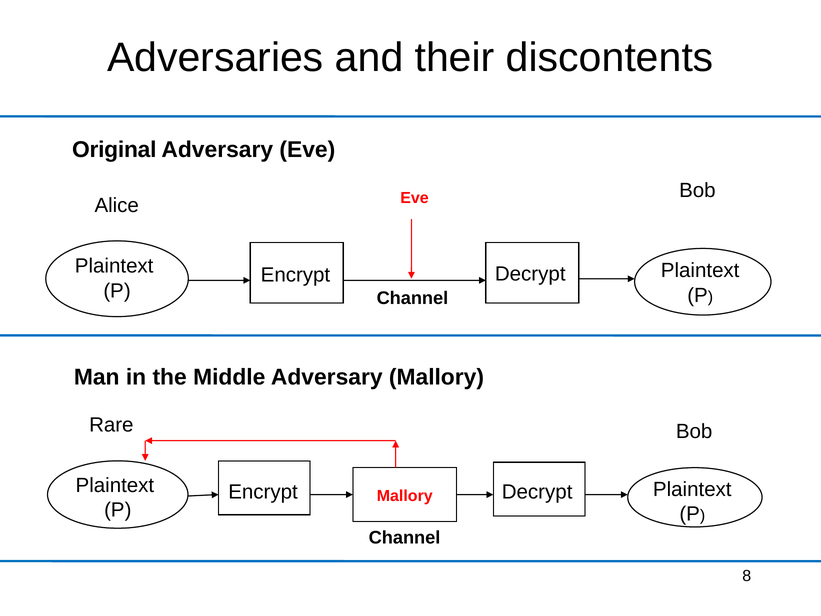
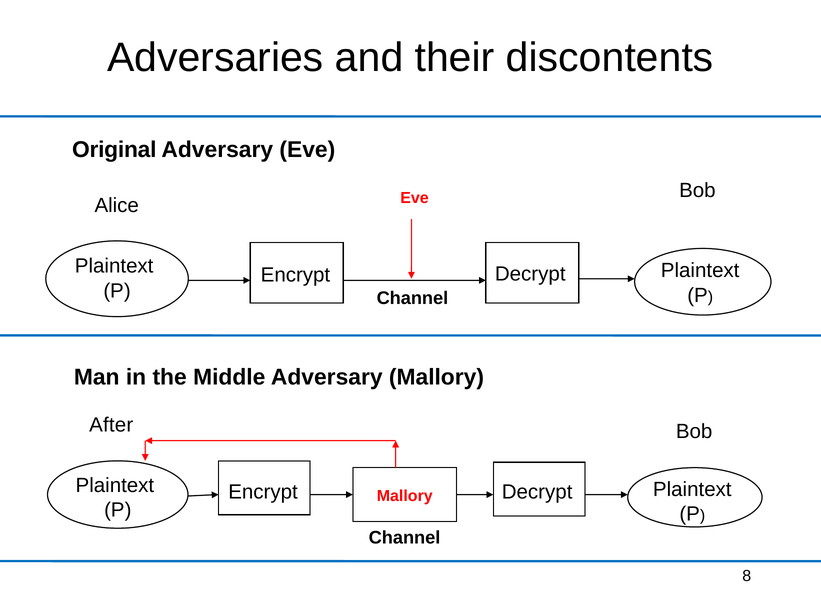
Rare: Rare -> After
